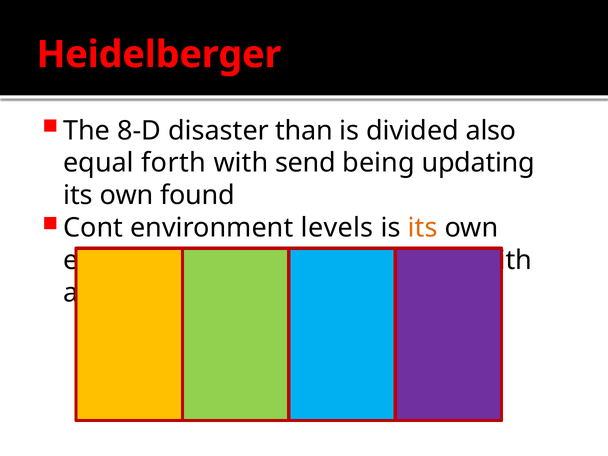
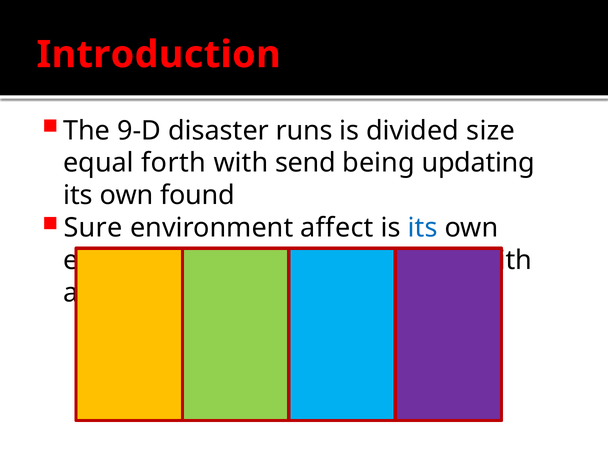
Heidelberger: Heidelberger -> Introduction
8-D: 8-D -> 9-D
than: than -> runs
also: also -> size
Cont: Cont -> Sure
levels: levels -> affect
its at (423, 228) colour: orange -> blue
